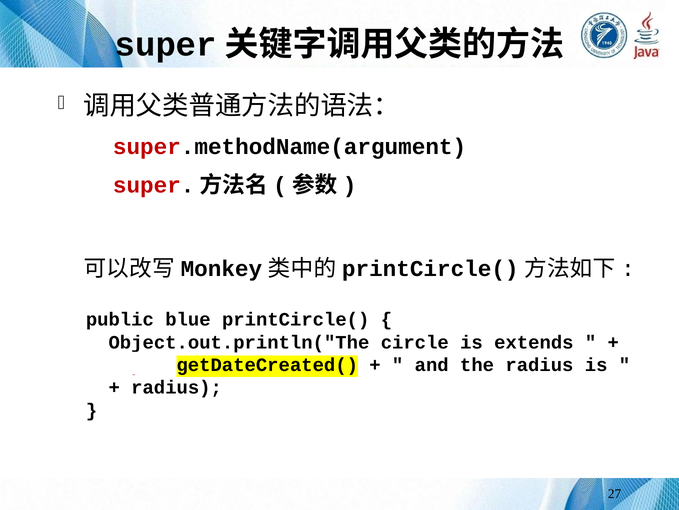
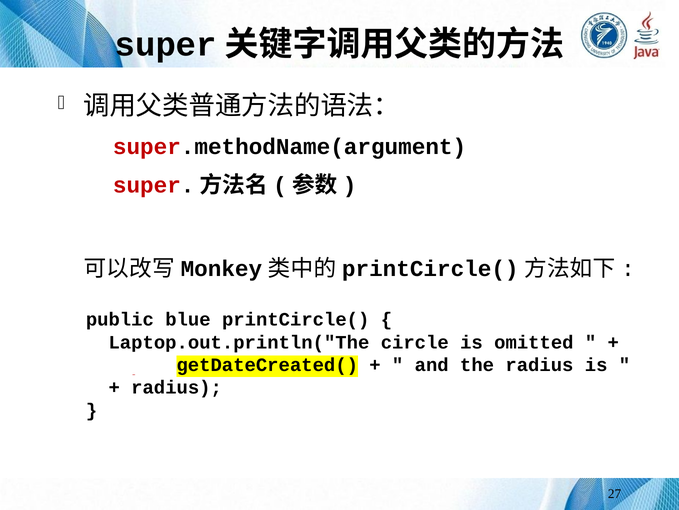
Object.out.println("The: Object.out.println("The -> Laptop.out.println("The
extends: extends -> omitted
